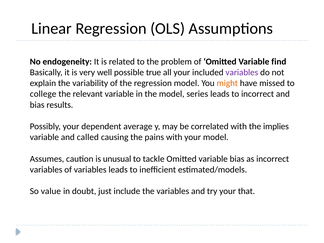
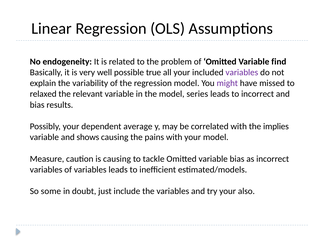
might colour: orange -> purple
college: college -> relaxed
called: called -> shows
Assumes: Assumes -> Measure
is unusual: unusual -> causing
value: value -> some
that: that -> also
